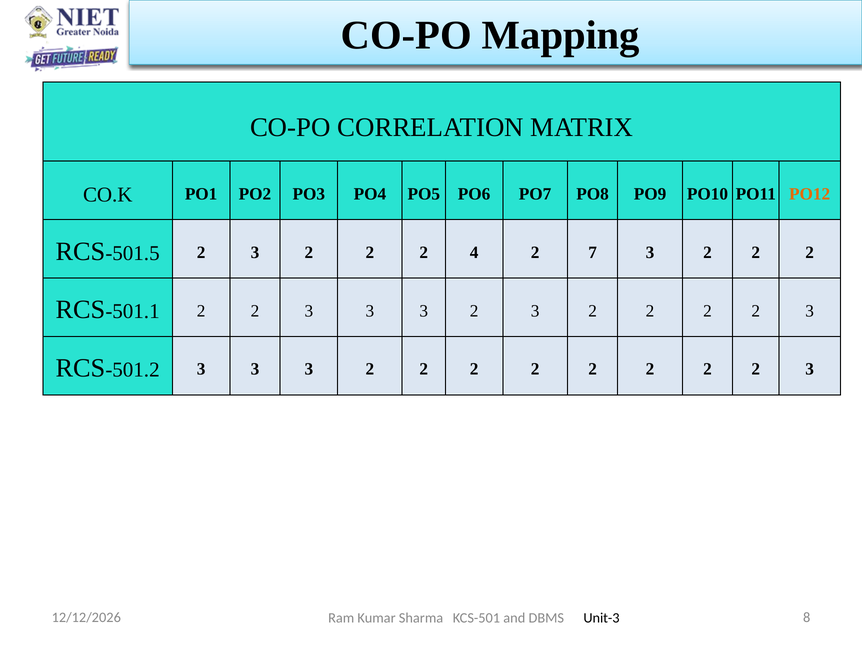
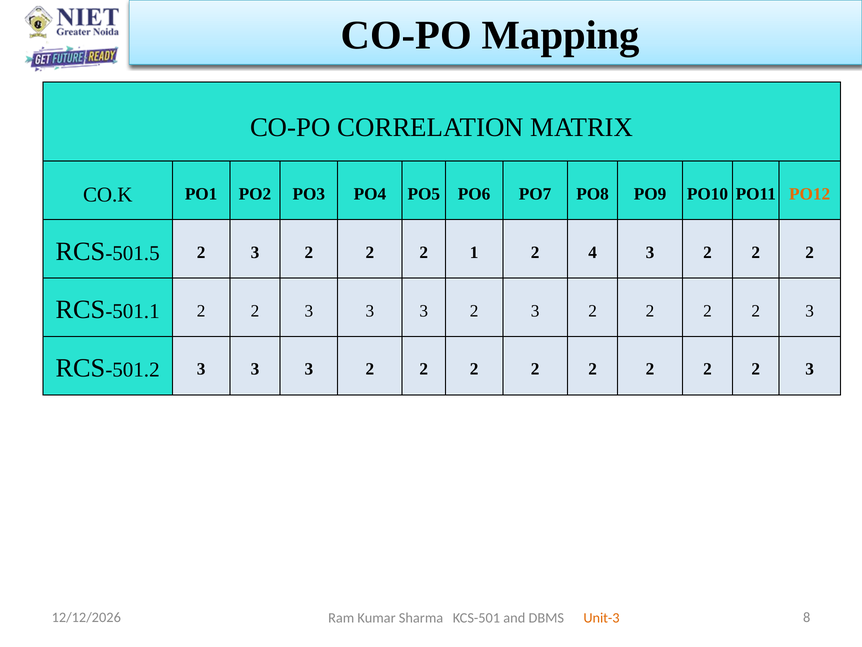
4: 4 -> 1
7: 7 -> 4
Unit-3 colour: black -> orange
